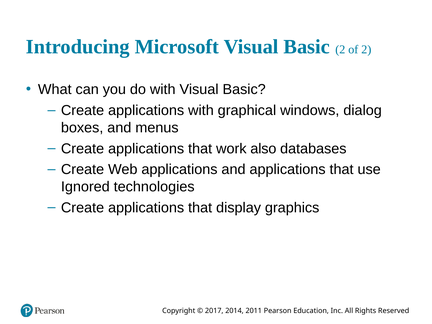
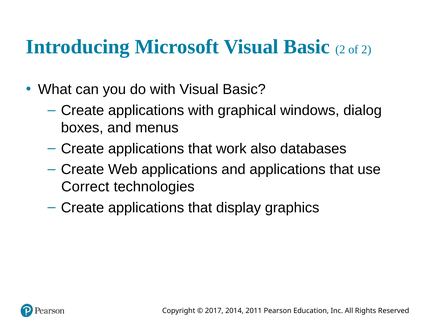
Ignored: Ignored -> Correct
